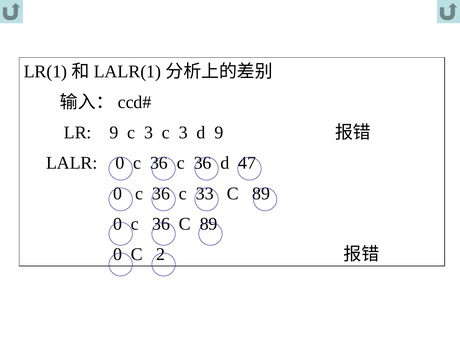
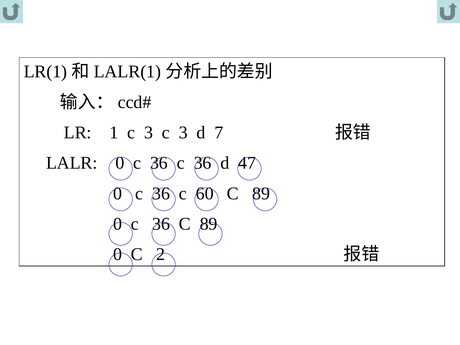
LR 9: 9 -> 1
d 9: 9 -> 7
33: 33 -> 60
